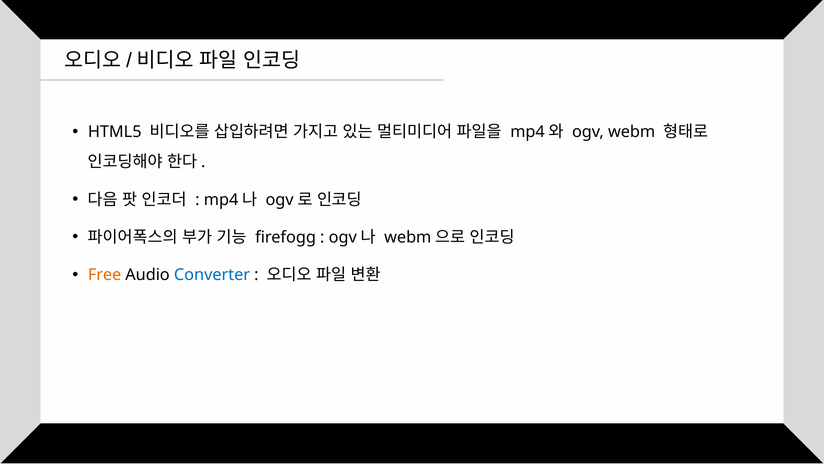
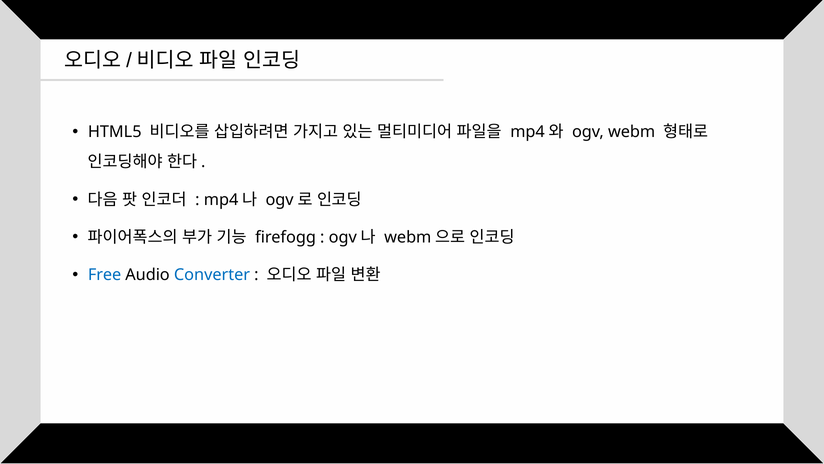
Free colour: orange -> blue
